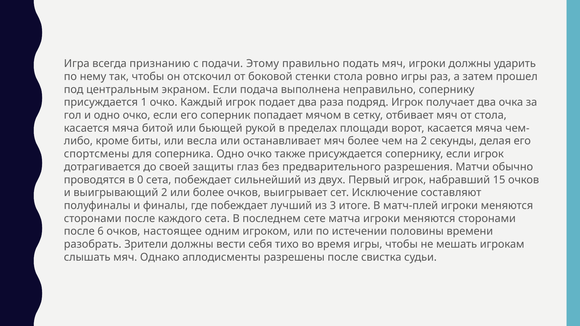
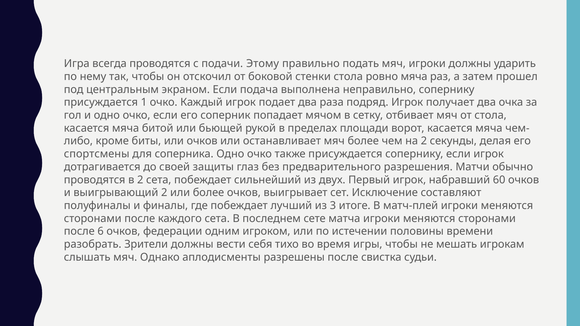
всегда признанию: признанию -> проводятся
ровно игры: игры -> мяча
или весла: весла -> очков
в 0: 0 -> 2
15: 15 -> 60
настоящее: настоящее -> федерации
